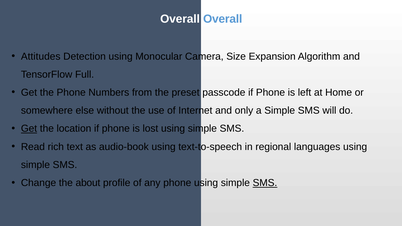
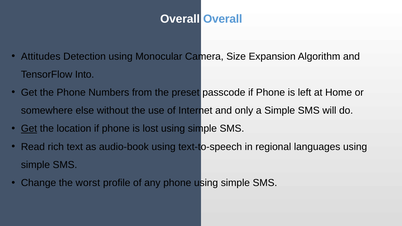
Full: Full -> Into
about: about -> worst
SMS at (265, 183) underline: present -> none
